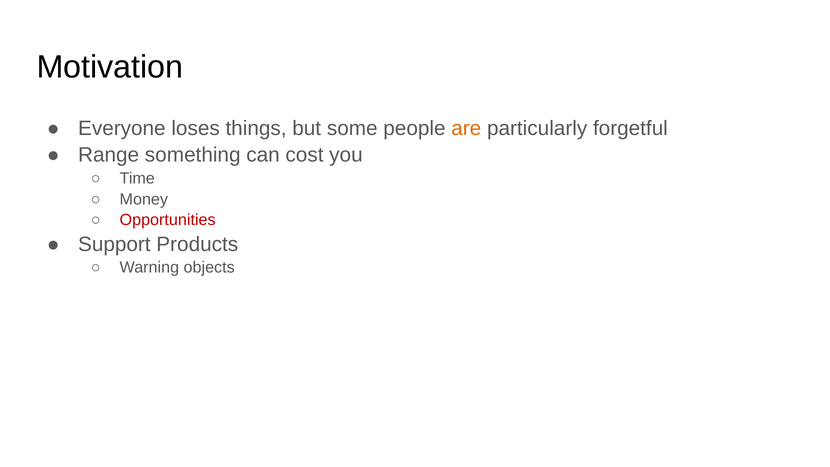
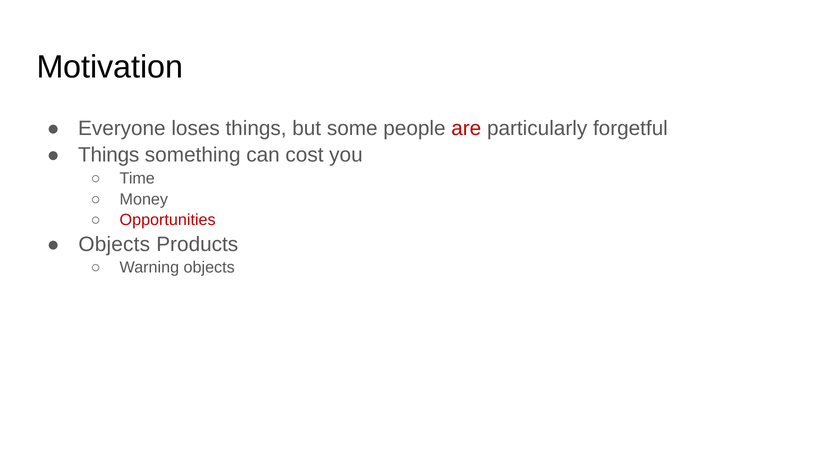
are colour: orange -> red
Range at (109, 155): Range -> Things
Support at (114, 244): Support -> Objects
